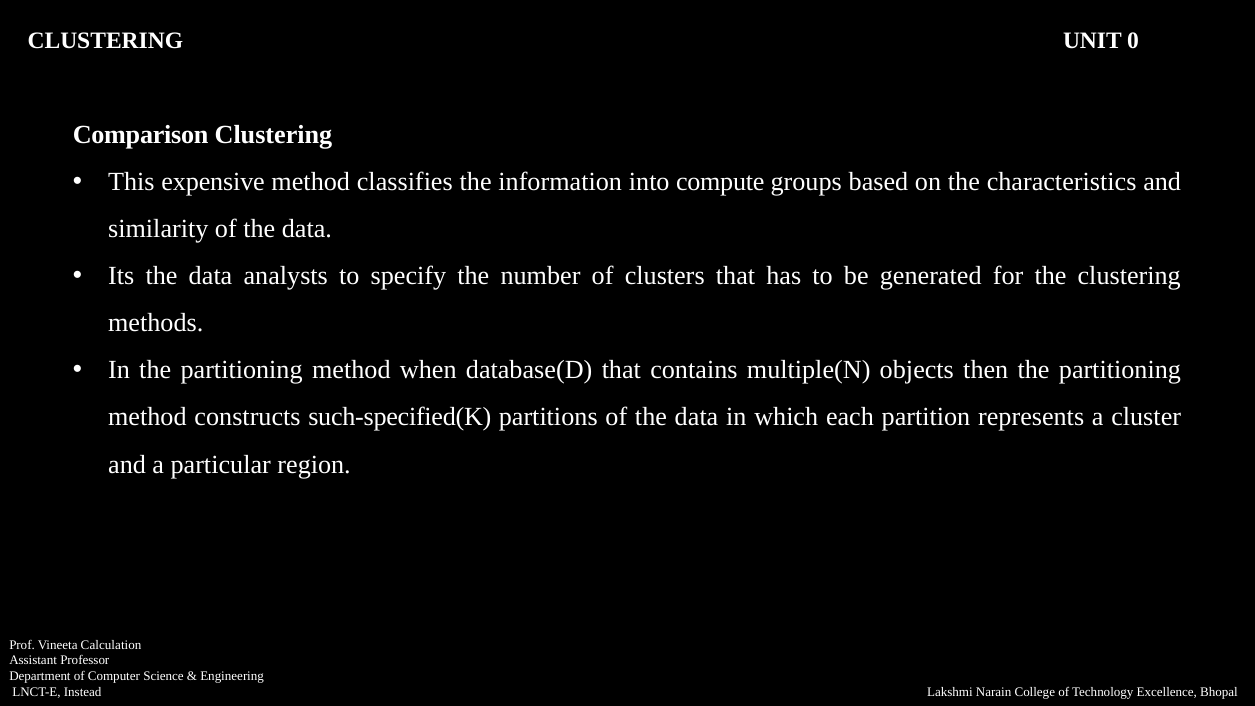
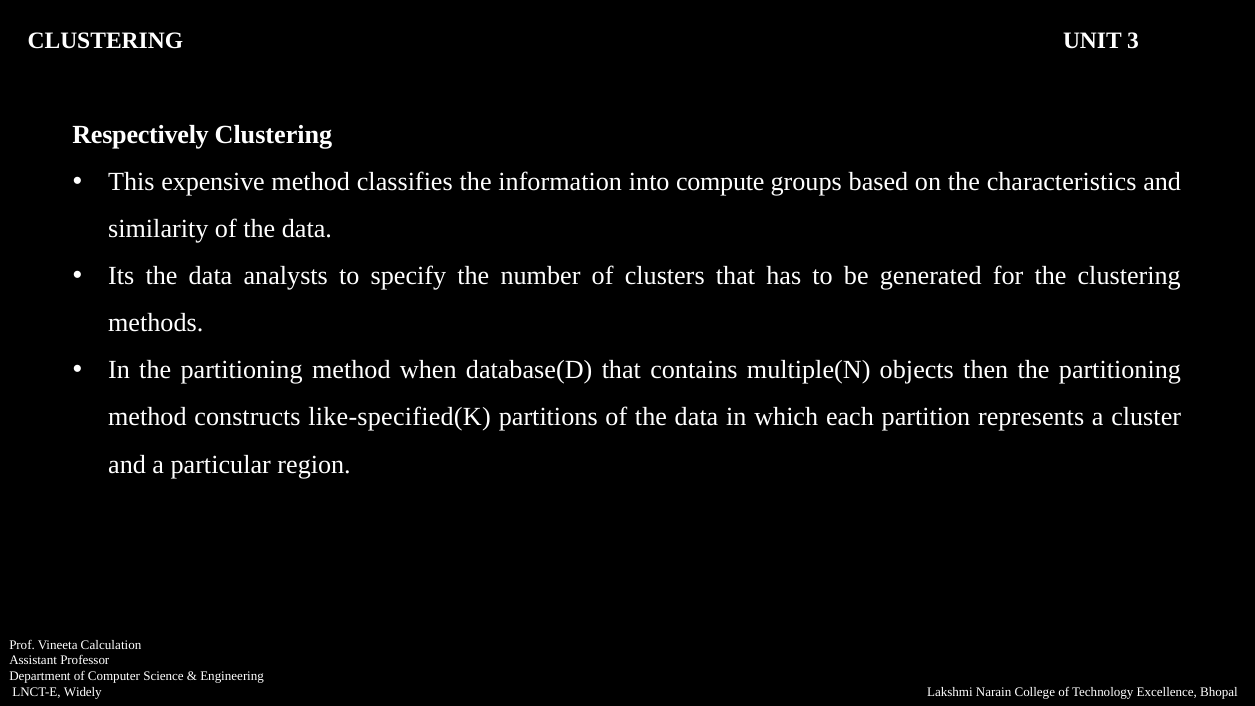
0: 0 -> 3
Comparison: Comparison -> Respectively
such-specified(K: such-specified(K -> like-specified(K
Instead: Instead -> Widely
